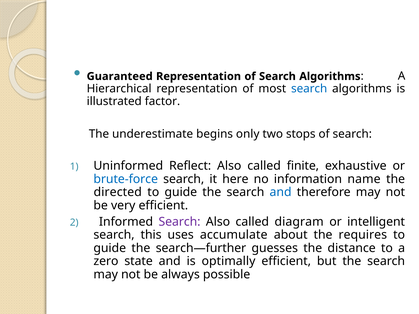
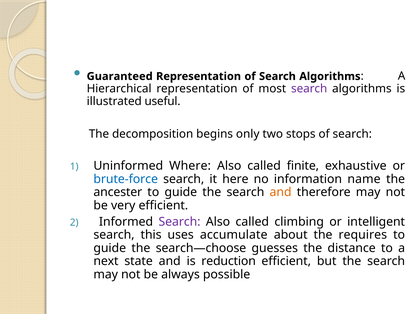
search at (309, 89) colour: blue -> purple
factor: factor -> useful
underestimate: underestimate -> decomposition
Reflect: Reflect -> Where
directed: directed -> ancester
and at (281, 192) colour: blue -> orange
diagram: diagram -> climbing
search—further: search—further -> search—choose
zero: zero -> next
optimally: optimally -> reduction
